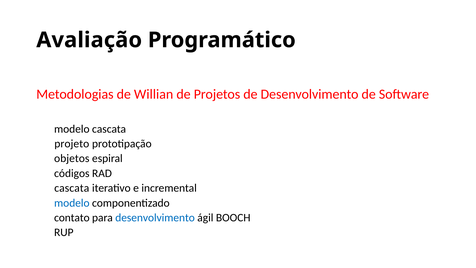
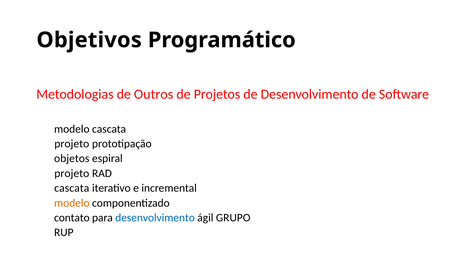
Avaliação: Avaliação -> Objetivos
Willian: Willian -> Outros
códigos at (72, 173): códigos -> projeto
modelo at (72, 203) colour: blue -> orange
BOOCH: BOOCH -> GRUPO
